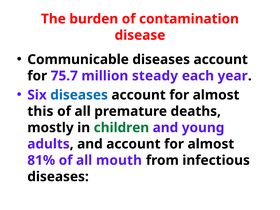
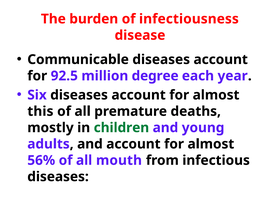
contamination: contamination -> infectiousness
75.7: 75.7 -> 92.5
steady: steady -> degree
diseases at (79, 95) colour: blue -> black
81%: 81% -> 56%
